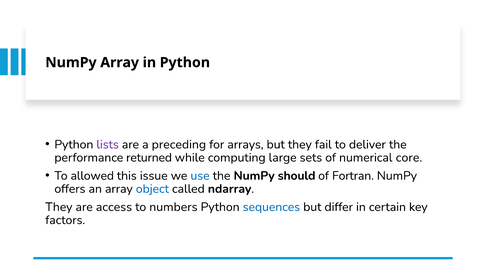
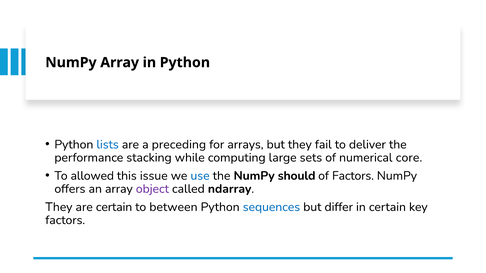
lists colour: purple -> blue
returned: returned -> stacking
of Fortran: Fortran -> Factors
object colour: blue -> purple
are access: access -> certain
numbers: numbers -> between
